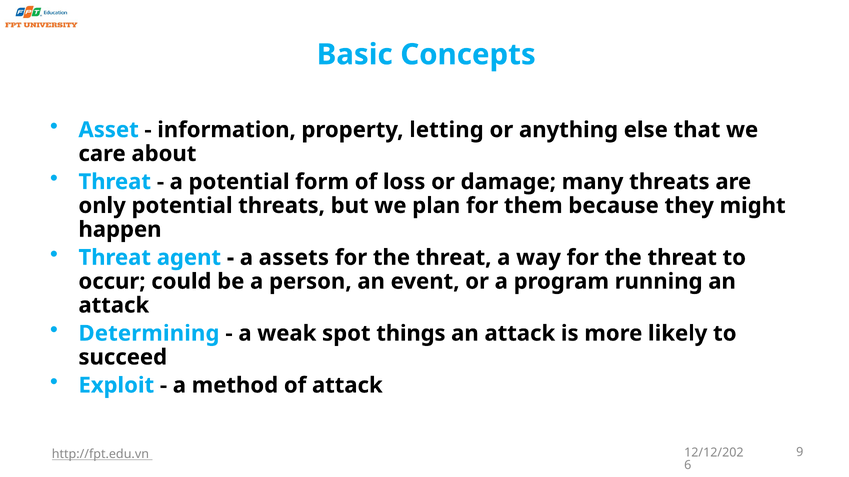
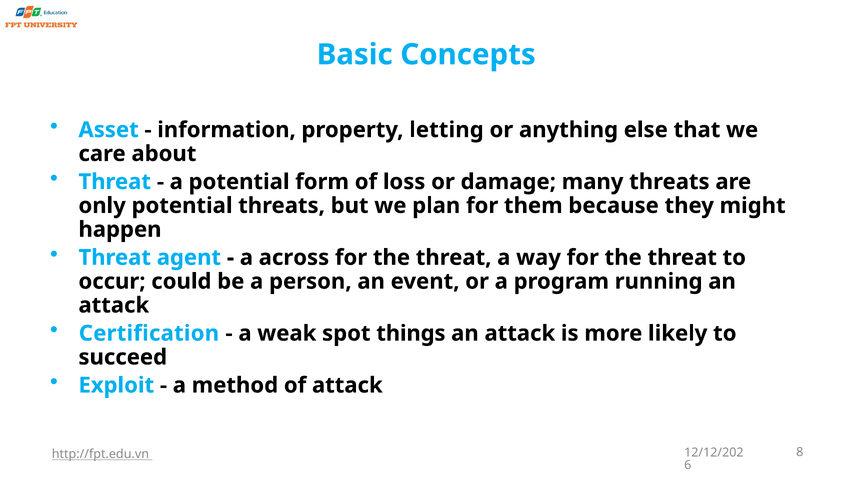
assets: assets -> across
Determining: Determining -> Certification
9: 9 -> 8
